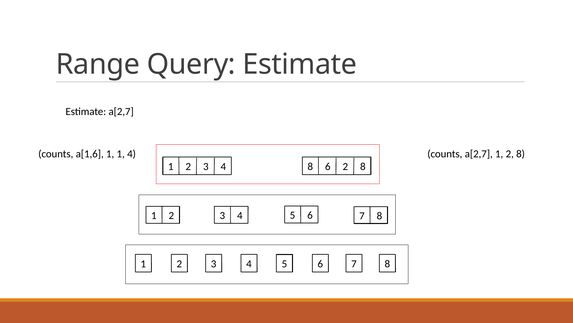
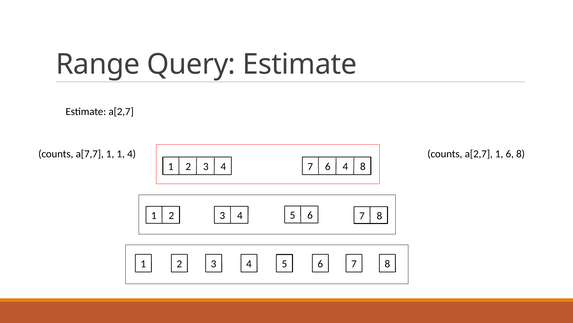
a[1,6: a[1,6 -> a[7,7
a[2,7 1 2: 2 -> 6
8 at (310, 166): 8 -> 7
6 2: 2 -> 4
